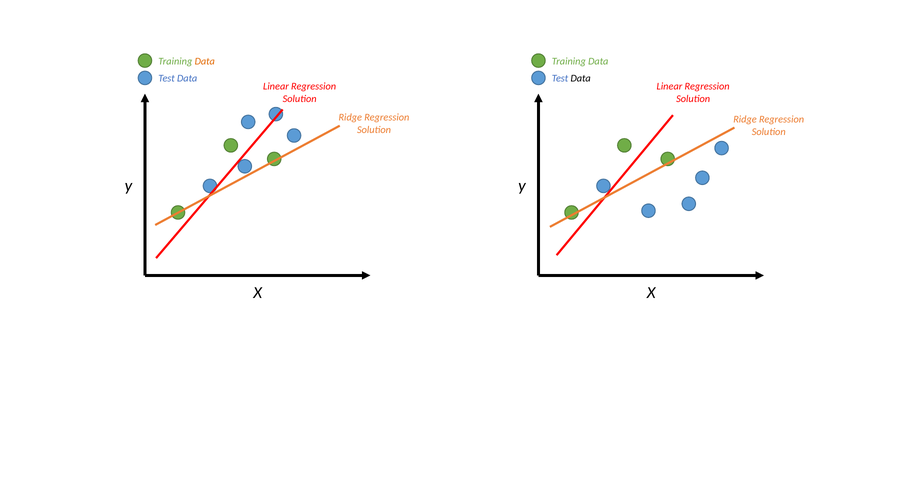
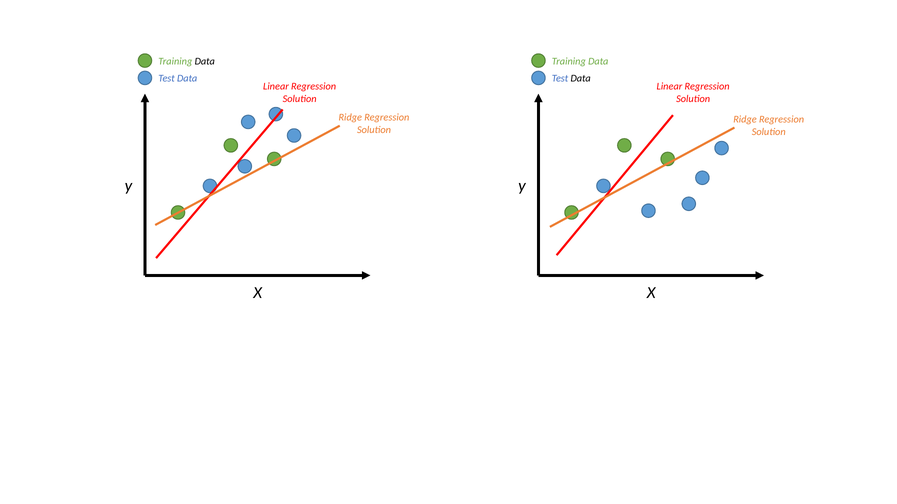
Data at (205, 61) colour: orange -> black
